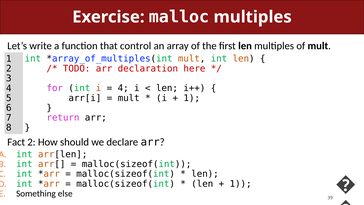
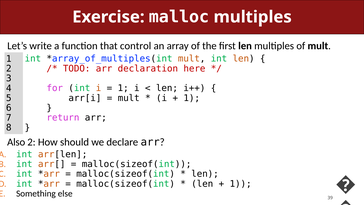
4 at (123, 88): 4 -> 1
Fact: Fact -> Also
